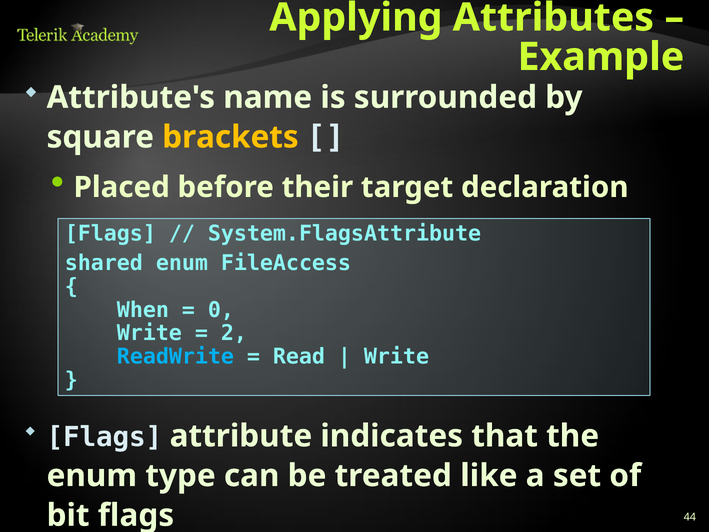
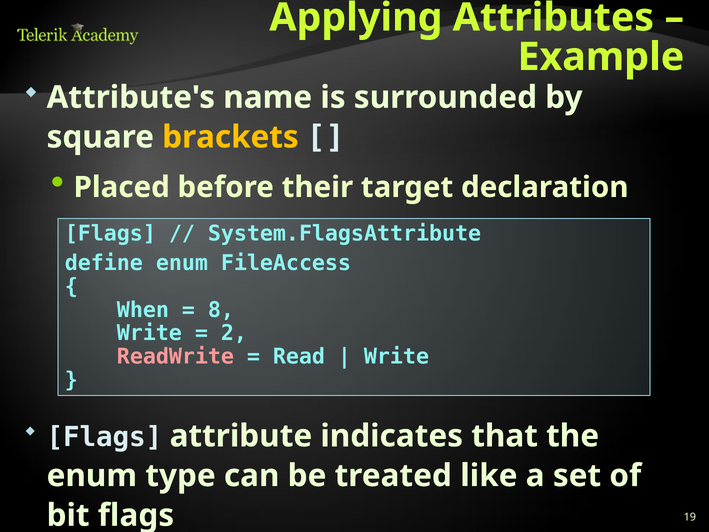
shared: shared -> define
0: 0 -> 8
ReadWrite colour: light blue -> pink
44: 44 -> 19
